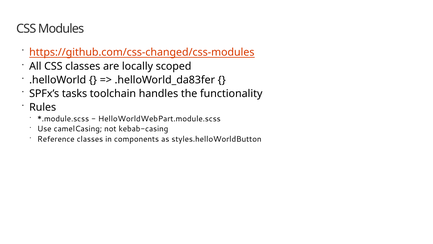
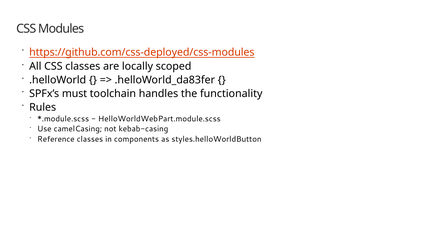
https://github.com/css-changed/css-modules: https://github.com/css-changed/css-modules -> https://github.com/css-deployed/css-modules
tasks: tasks -> must
